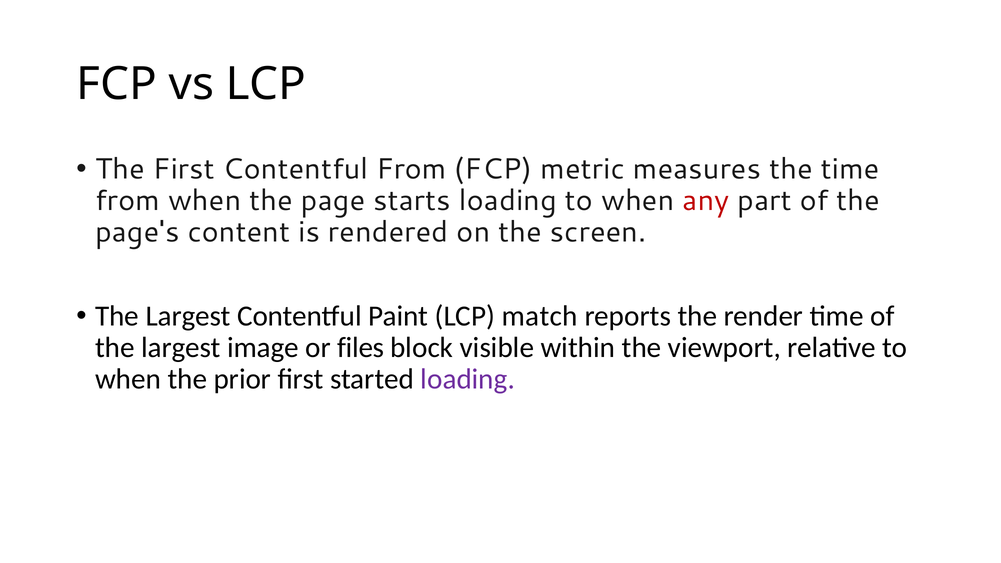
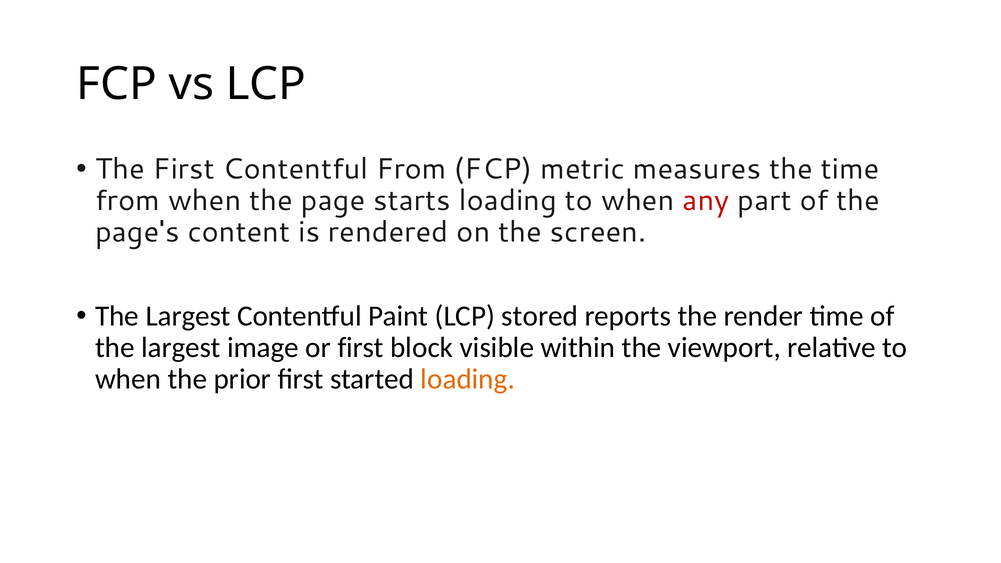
match: match -> stored
or files: files -> first
loading at (468, 379) colour: purple -> orange
